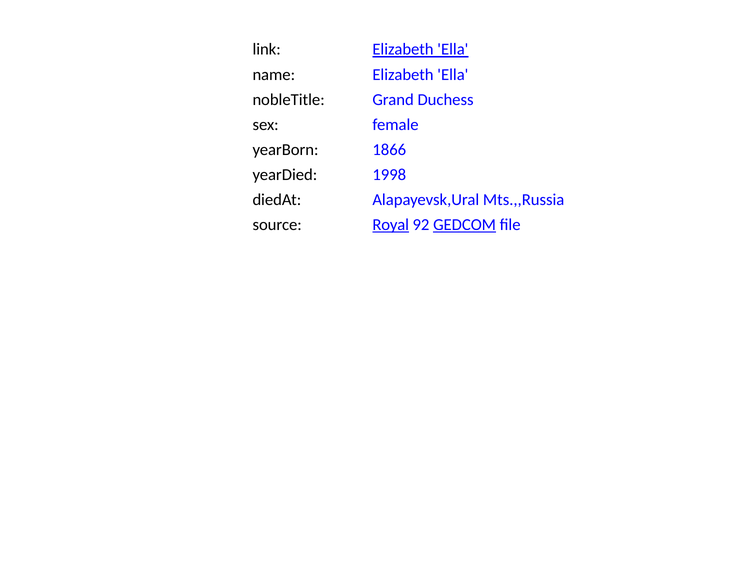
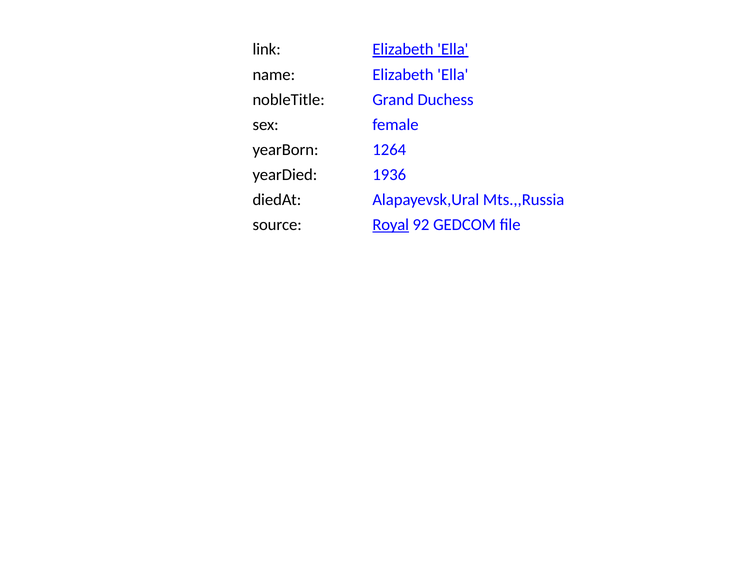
1866: 1866 -> 1264
1998: 1998 -> 1936
GEDCOM underline: present -> none
